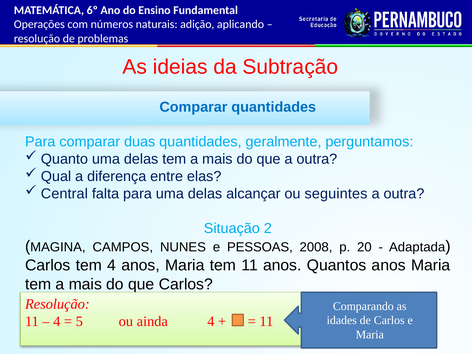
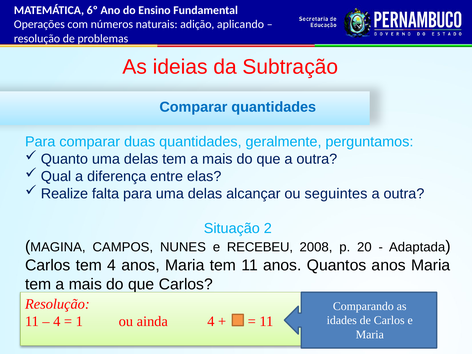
Central: Central -> Realize
PESSOAS: PESSOAS -> RECEBEU
5: 5 -> 1
